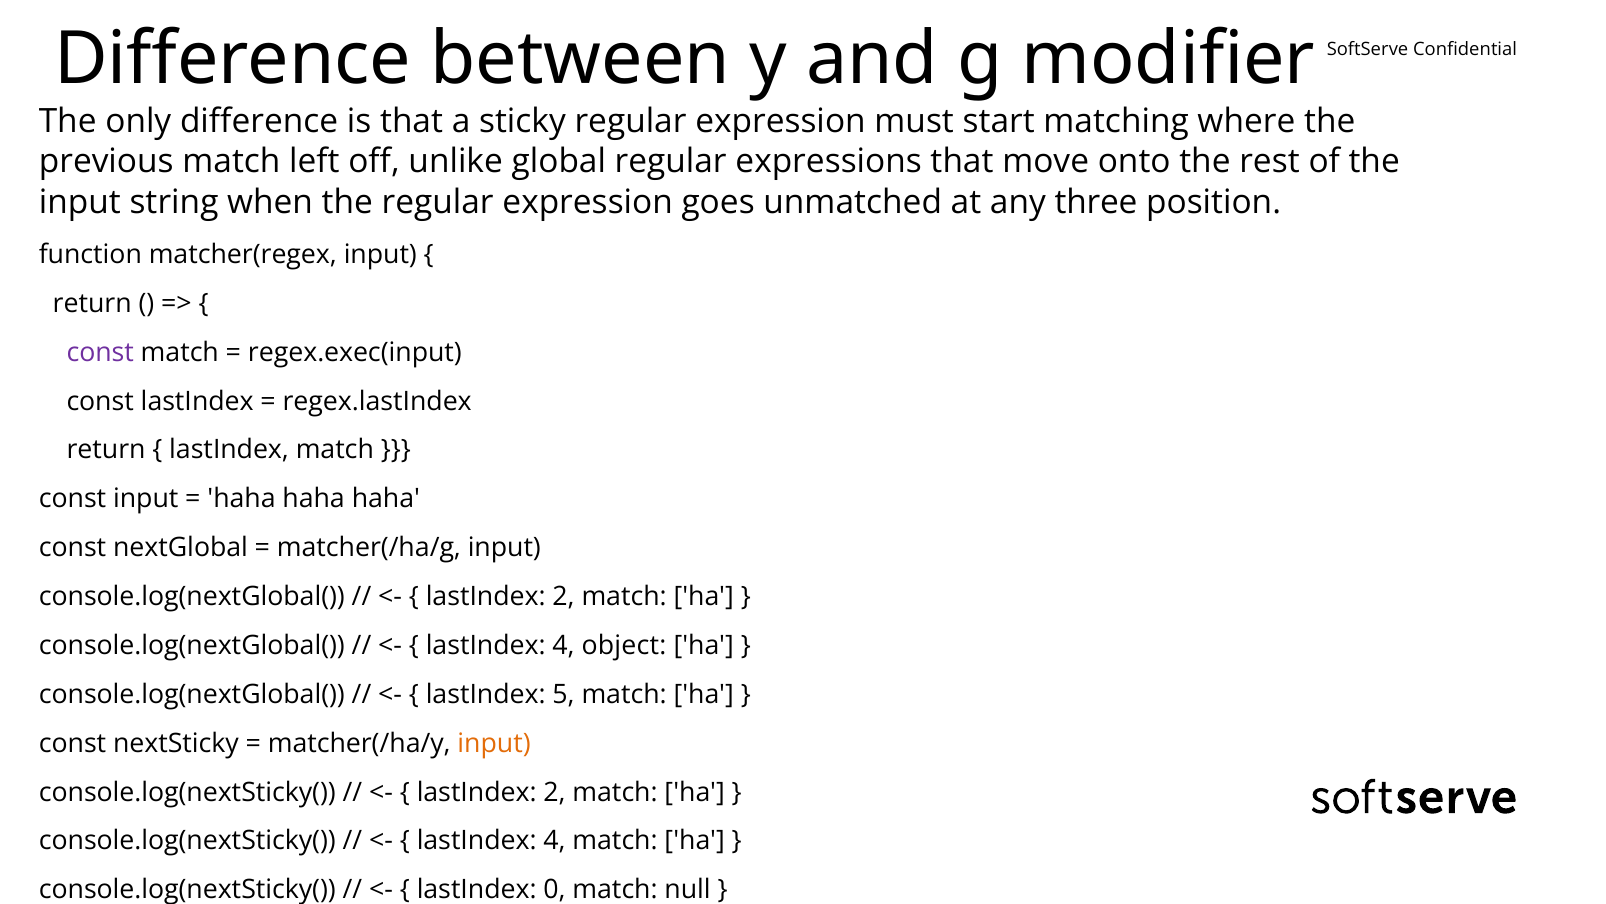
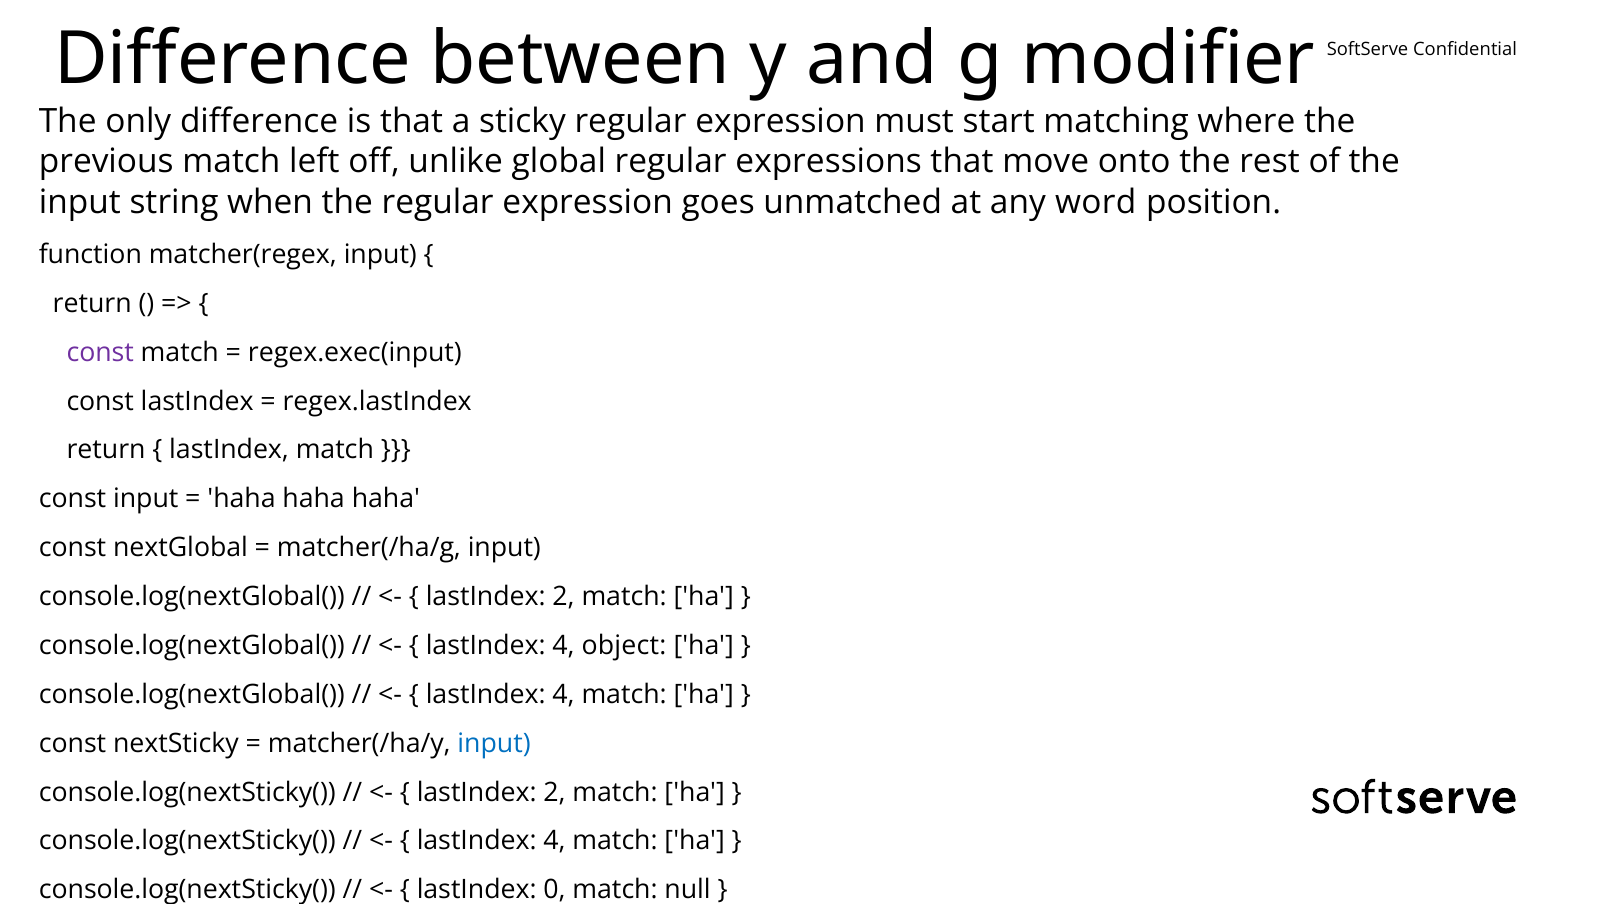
three: three -> word
5 at (564, 694): 5 -> 4
input at (494, 743) colour: orange -> blue
